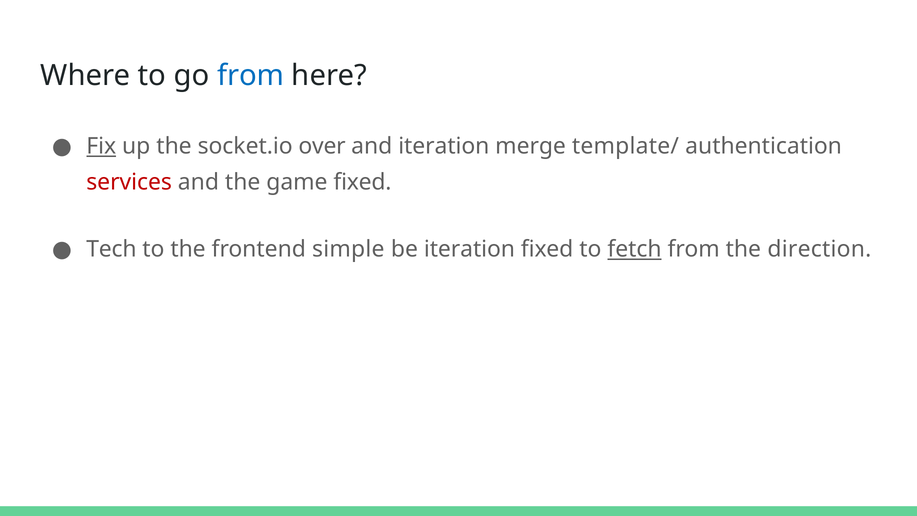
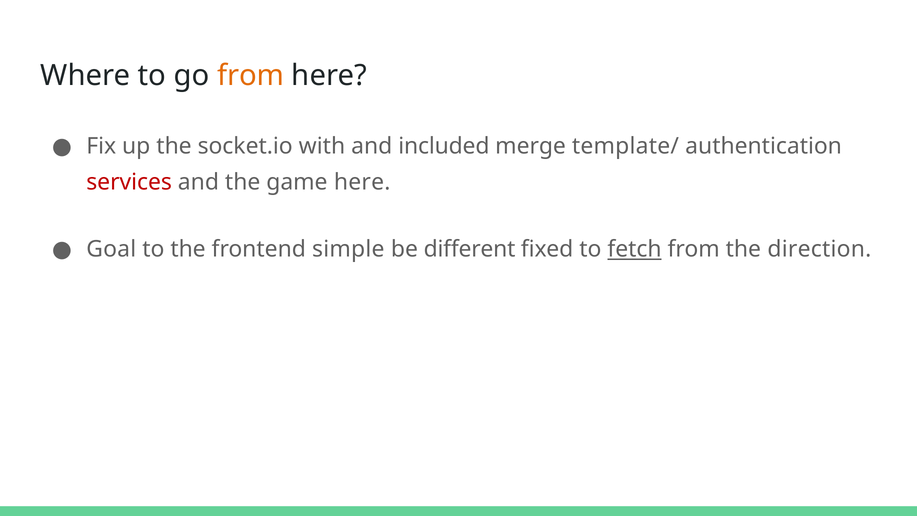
from at (251, 75) colour: blue -> orange
Fix underline: present -> none
over: over -> with
and iteration: iteration -> included
game fixed: fixed -> here
Tech: Tech -> Goal
be iteration: iteration -> different
